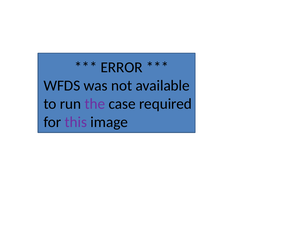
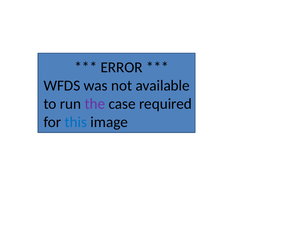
this colour: purple -> blue
